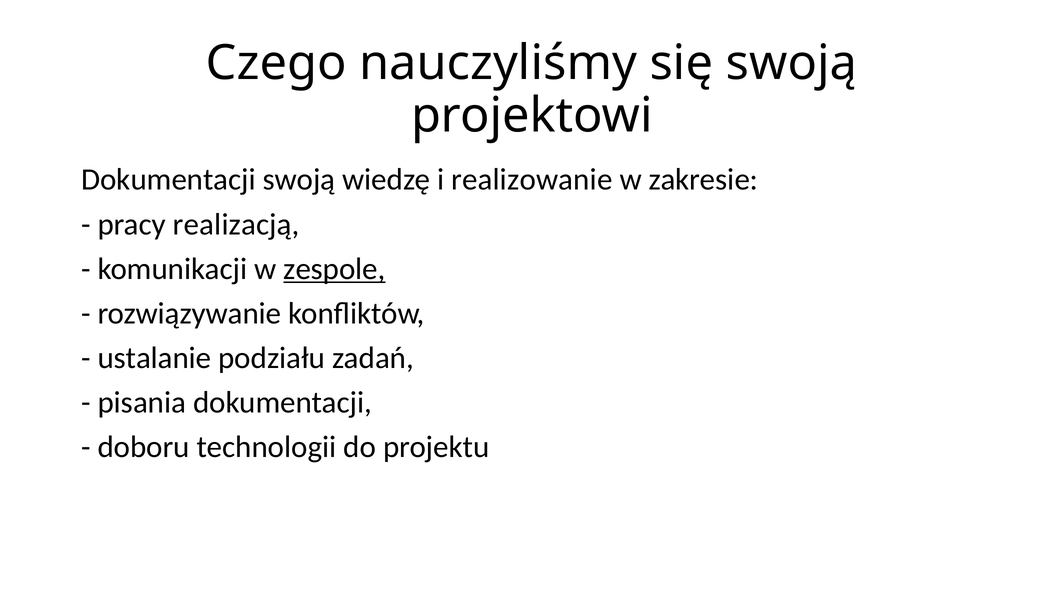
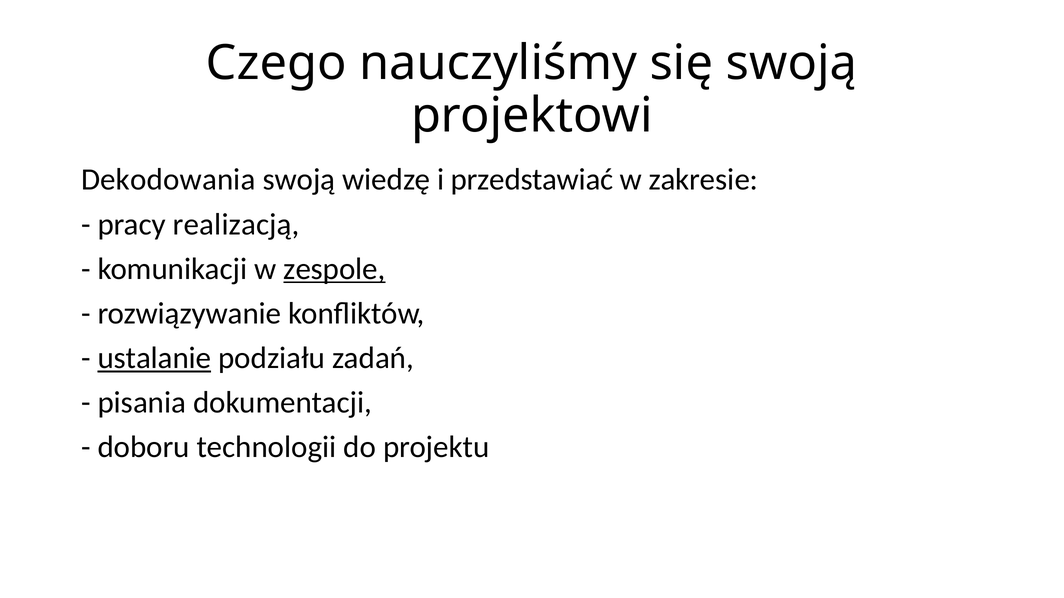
Dokumentacji at (168, 180): Dokumentacji -> Dekodowania
realizowanie: realizowanie -> przedstawiać
ustalanie underline: none -> present
